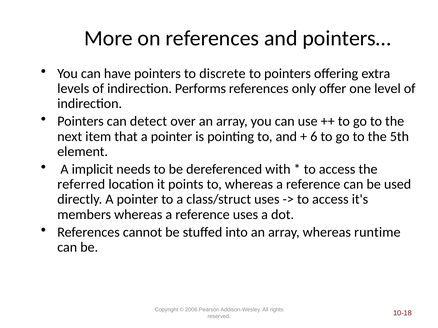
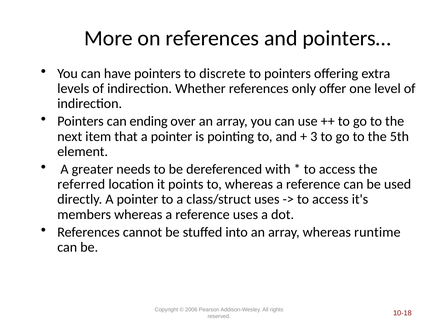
Performs: Performs -> Whether
detect: detect -> ending
6: 6 -> 3
implicit: implicit -> greater
